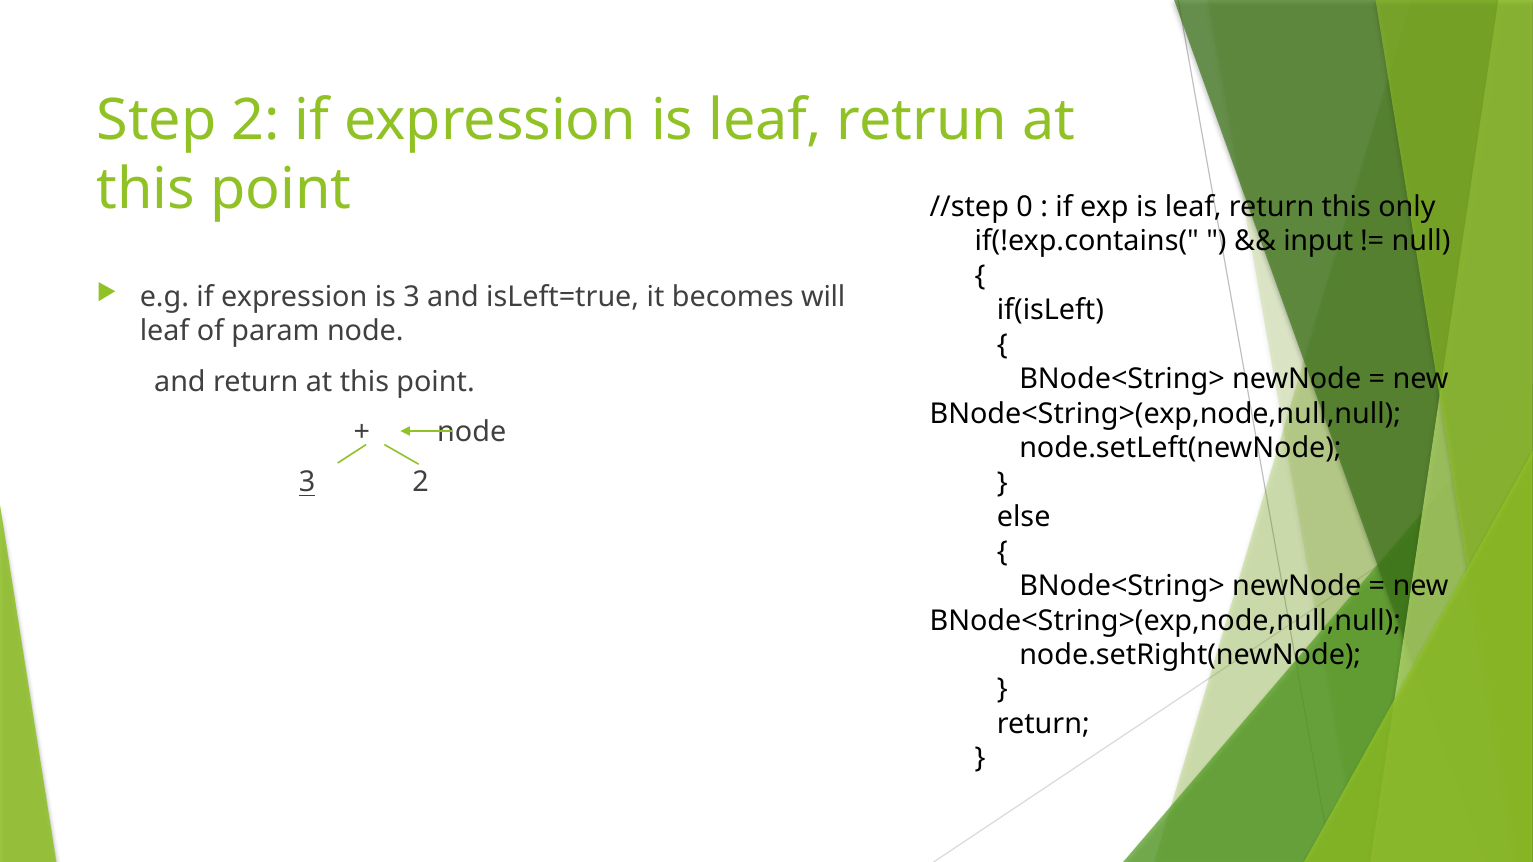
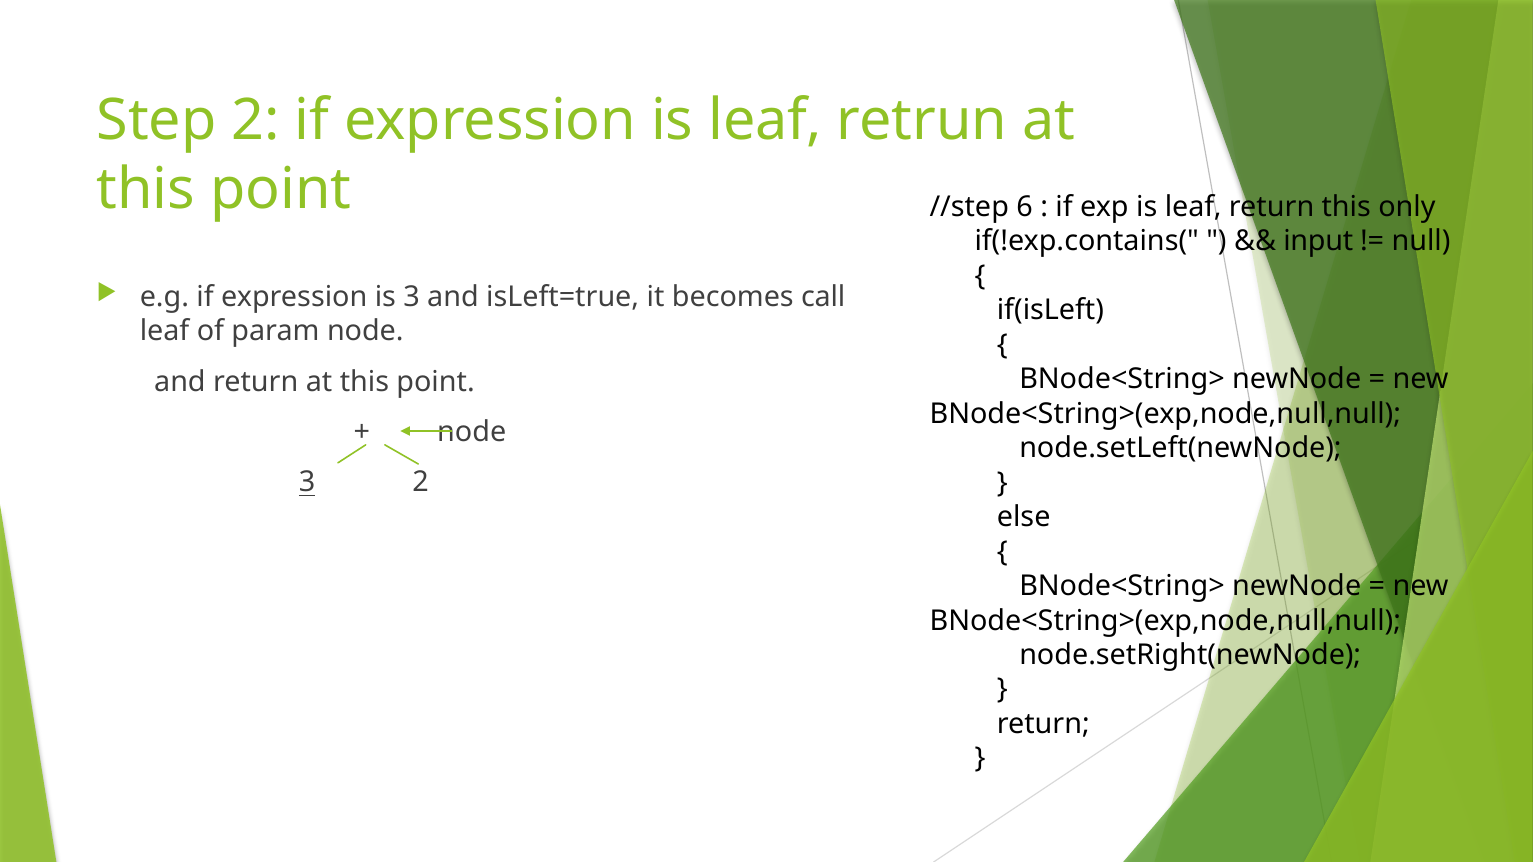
0: 0 -> 6
will: will -> call
